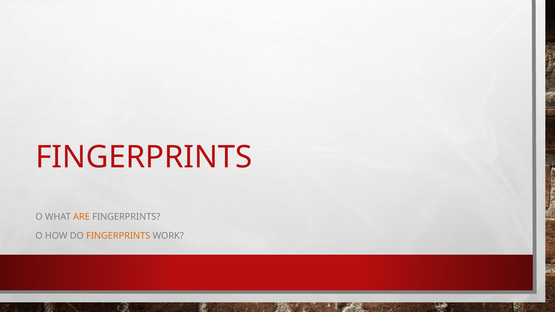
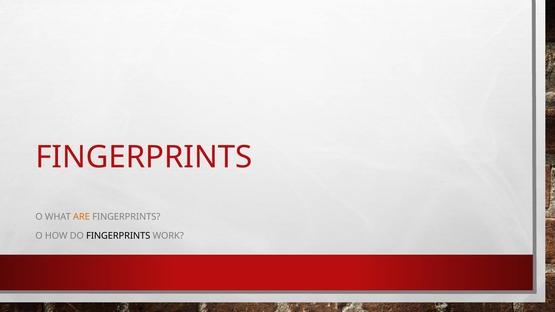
FINGERPRINTS at (118, 236) colour: orange -> black
